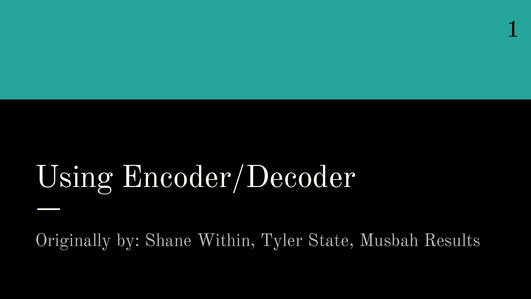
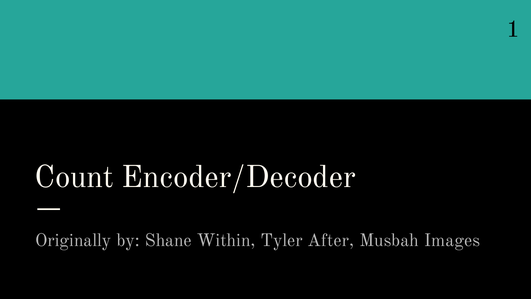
Using: Using -> Count
State: State -> After
Results: Results -> Images
